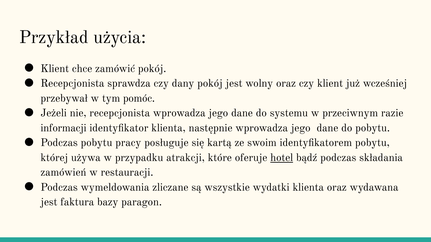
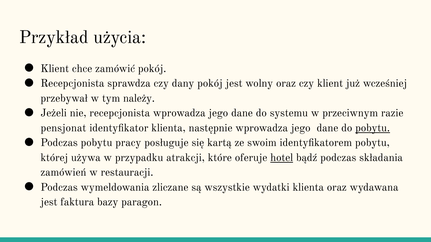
pomóc: pomóc -> należy
informacji: informacji -> pensjonat
pobytu at (373, 128) underline: none -> present
